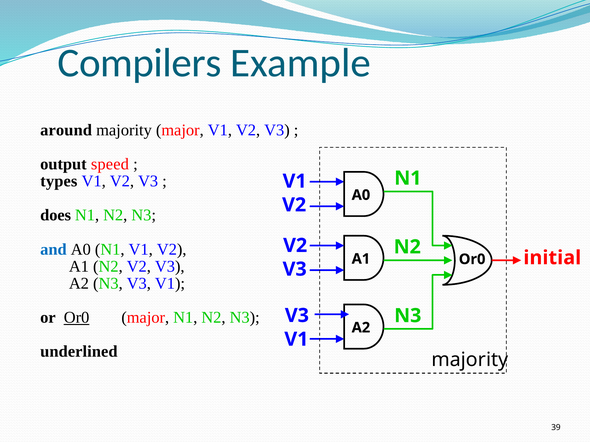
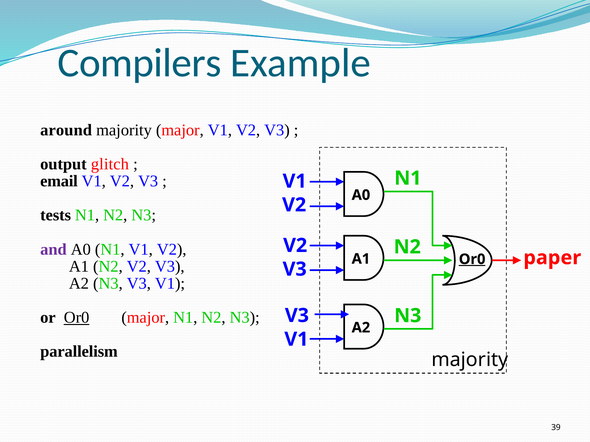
speed: speed -> glitch
types: types -> email
does: does -> tests
and colour: blue -> purple
initial: initial -> paper
Or0 at (472, 260) underline: none -> present
underlined: underlined -> parallelism
